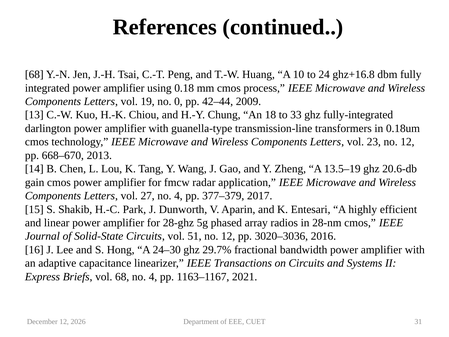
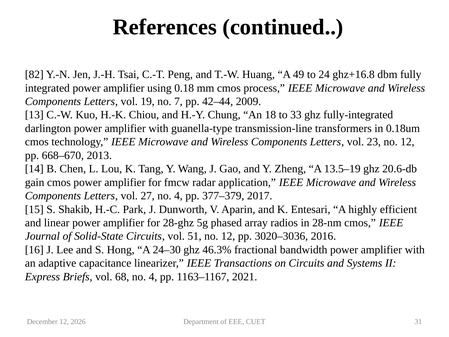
68 at (34, 74): 68 -> 82
10: 10 -> 49
0: 0 -> 7
29.7%: 29.7% -> 46.3%
